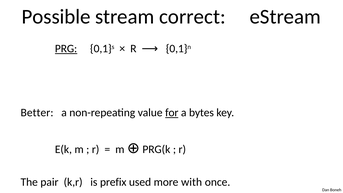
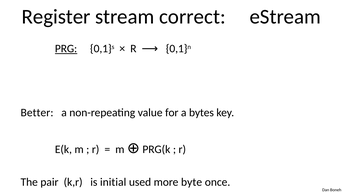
Possible: Possible -> Register
for underline: present -> none
prefix: prefix -> initial
with: with -> byte
